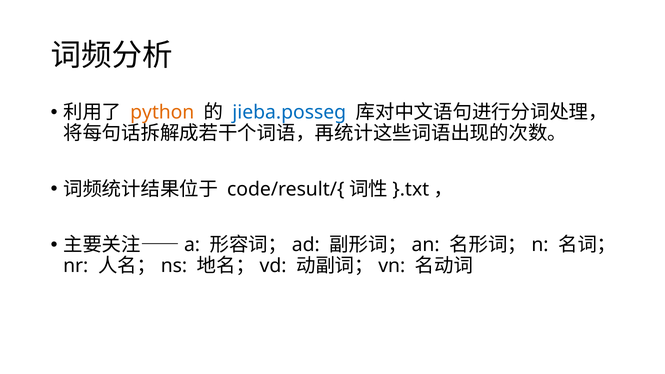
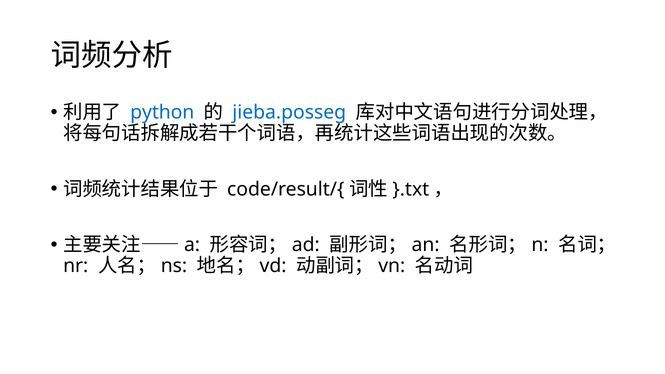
python colour: orange -> blue
